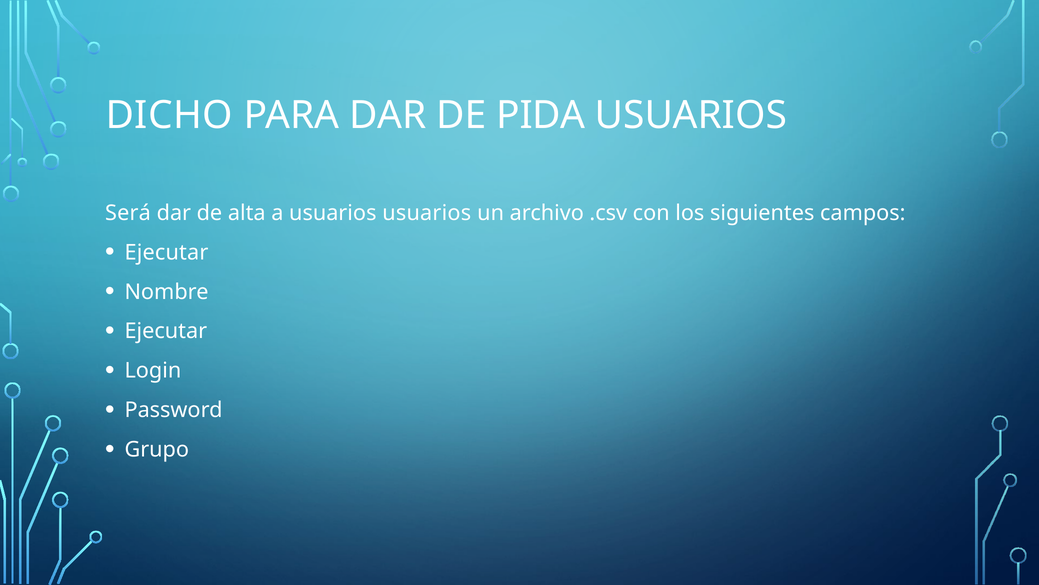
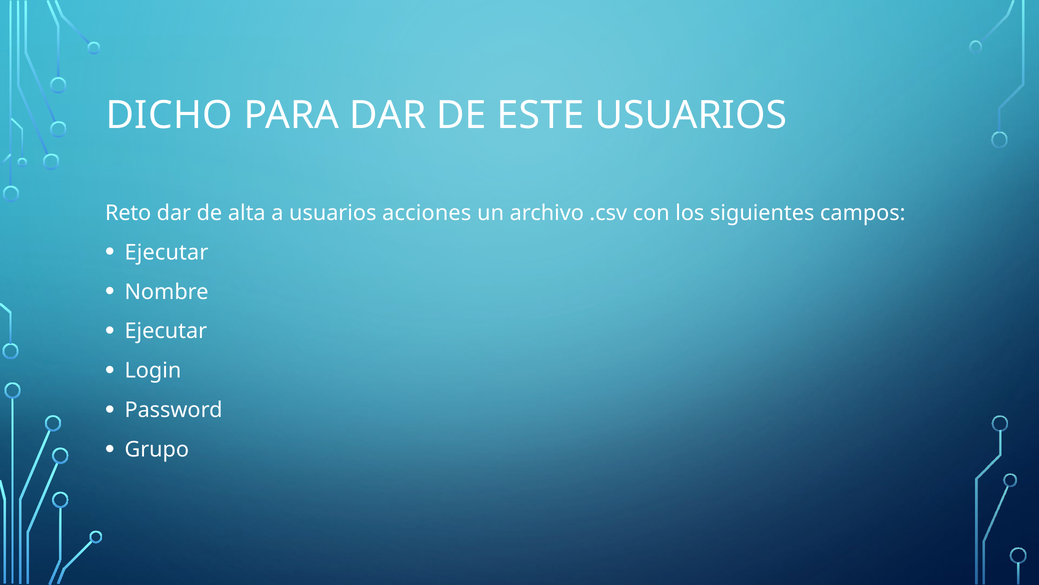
PIDA: PIDA -> ESTE
Será: Será -> Reto
usuarios usuarios: usuarios -> acciones
